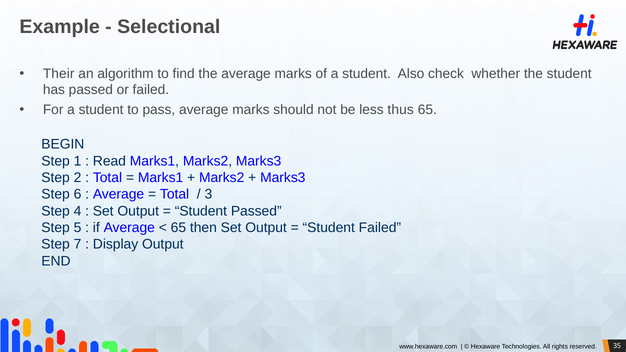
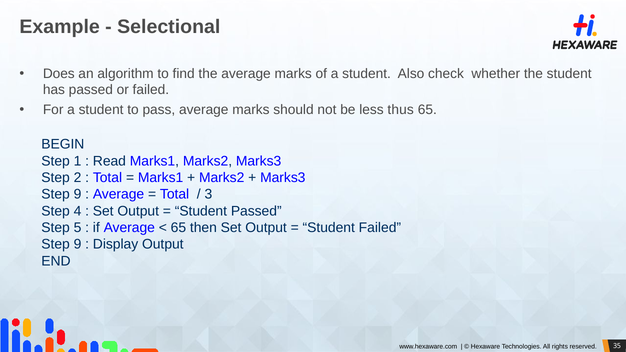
Their: Their -> Does
6 at (77, 194): 6 -> 9
7 at (77, 244): 7 -> 9
